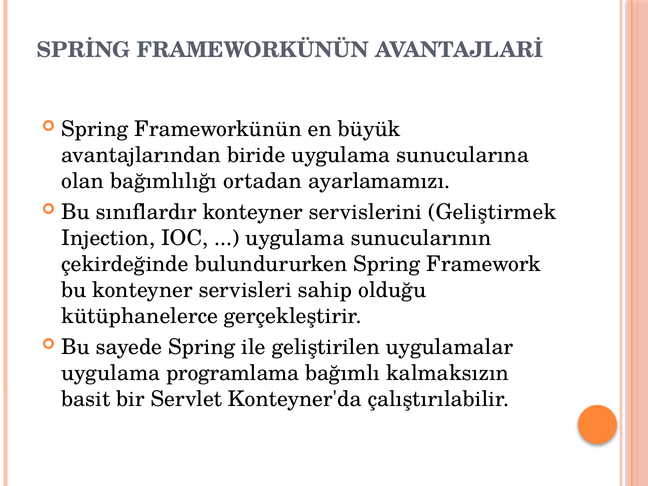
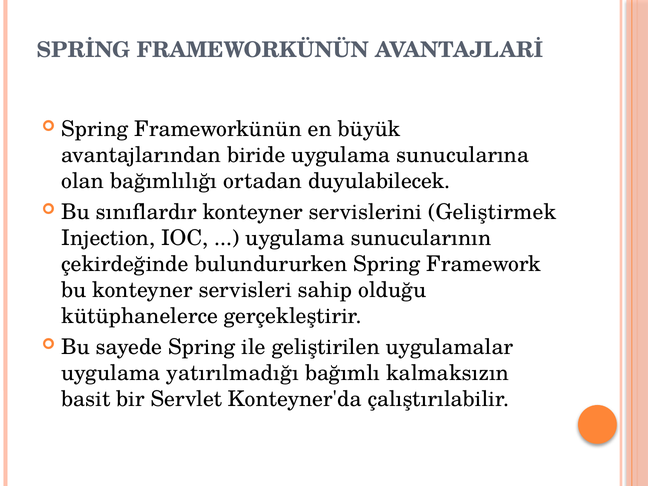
ayarlamamızı: ayarlamamızı -> duyulabilecek
programlama: programlama -> yatırılmadığı
